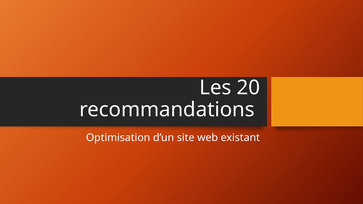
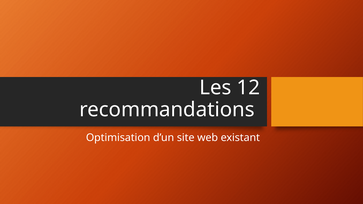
20: 20 -> 12
